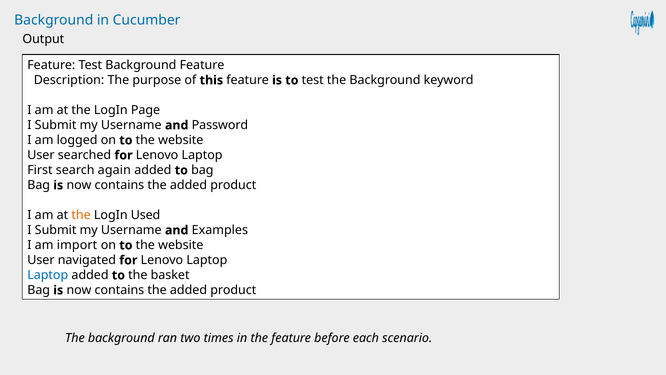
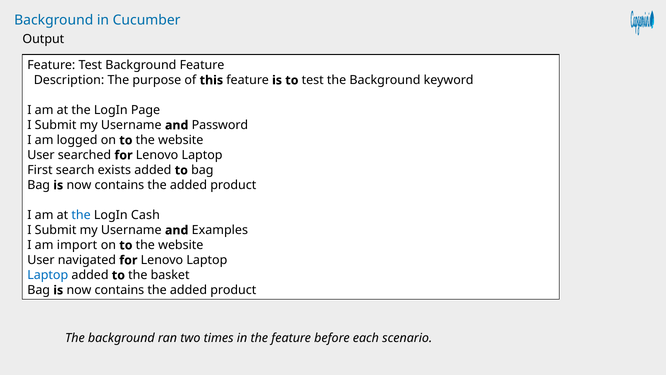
again: again -> exists
the at (81, 215) colour: orange -> blue
Used: Used -> Cash
